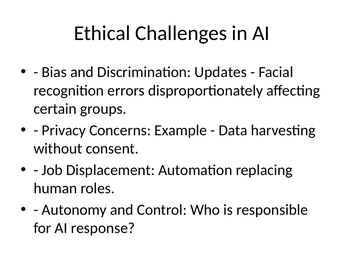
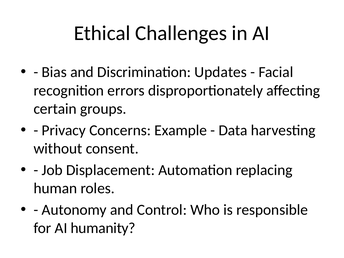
response: response -> humanity
